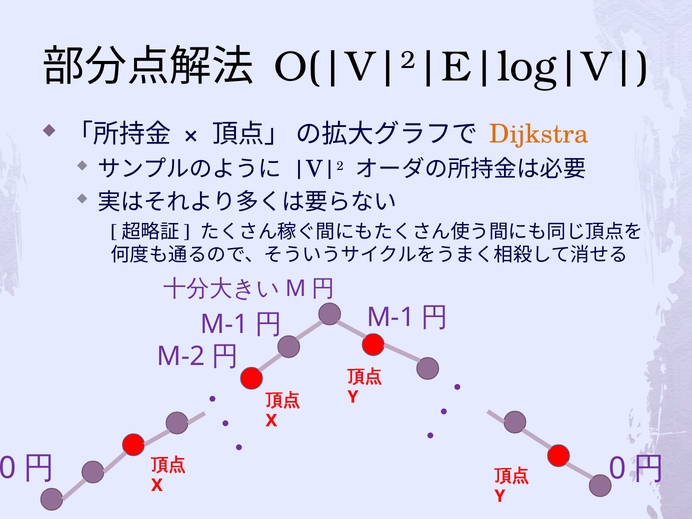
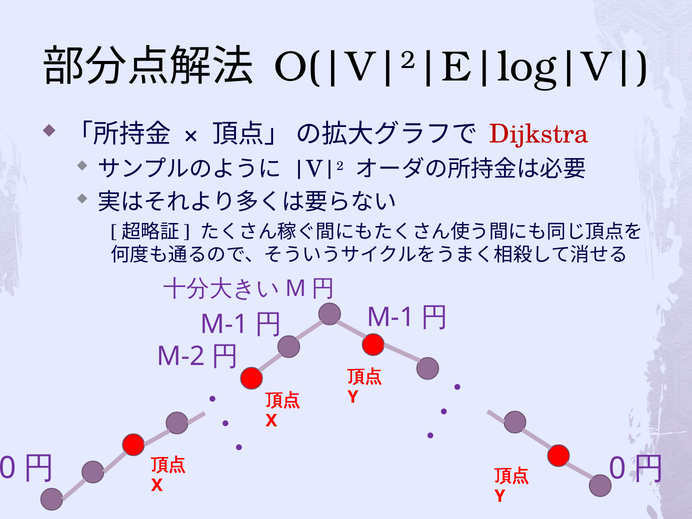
Dijkstra colour: orange -> red
